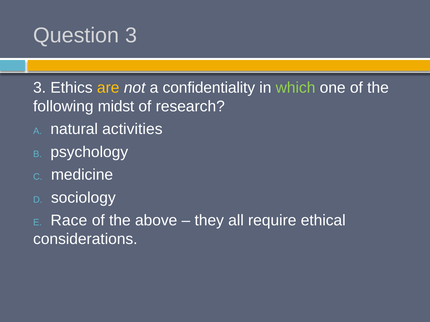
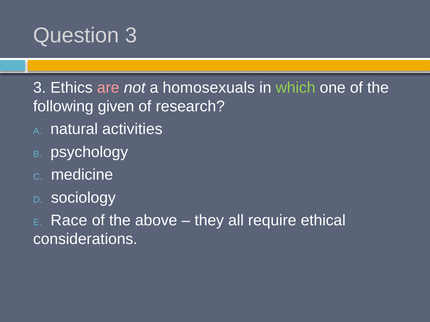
are colour: yellow -> pink
confidentiality: confidentiality -> homosexuals
midst: midst -> given
